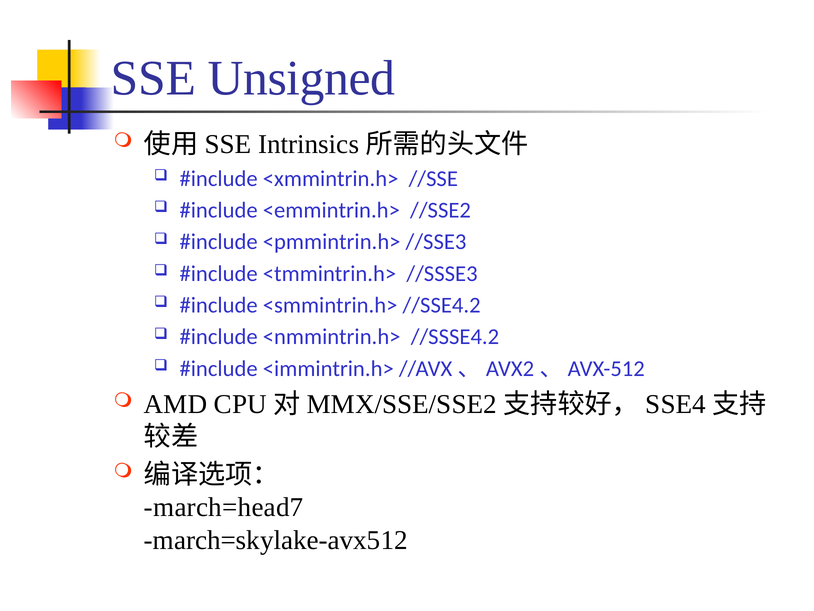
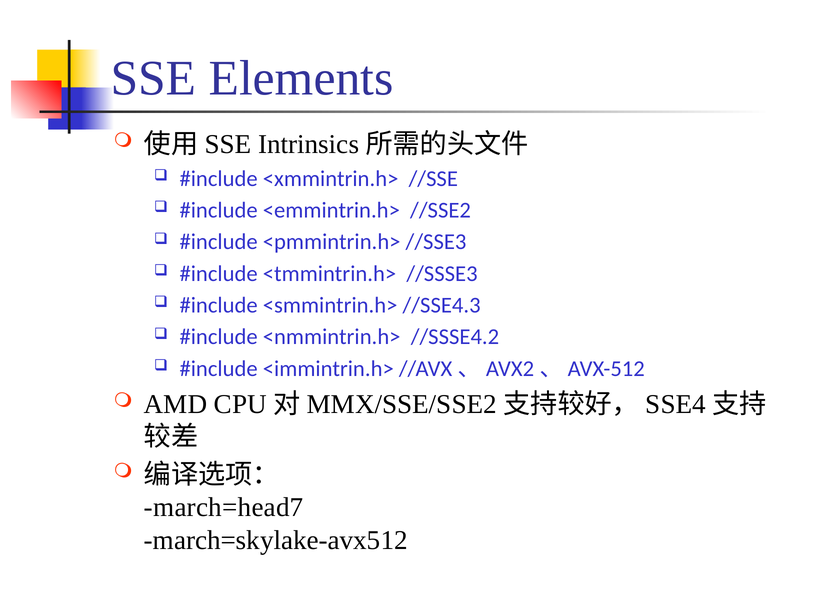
Unsigned: Unsigned -> Elements
//SSE4.2: //SSE4.2 -> //SSE4.3
